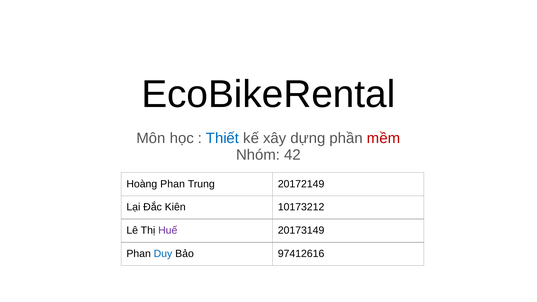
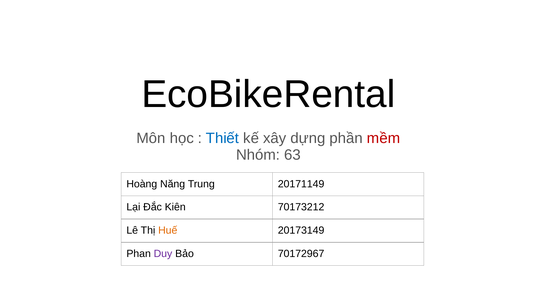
42: 42 -> 63
Hoàng Phan: Phan -> Năng
20172149: 20172149 -> 20171149
10173212: 10173212 -> 70173212
Huế colour: purple -> orange
Duy colour: blue -> purple
97412616: 97412616 -> 70172967
